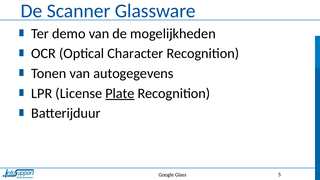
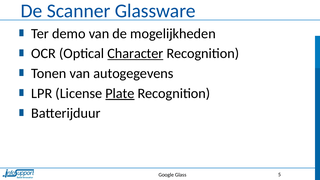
Character underline: none -> present
